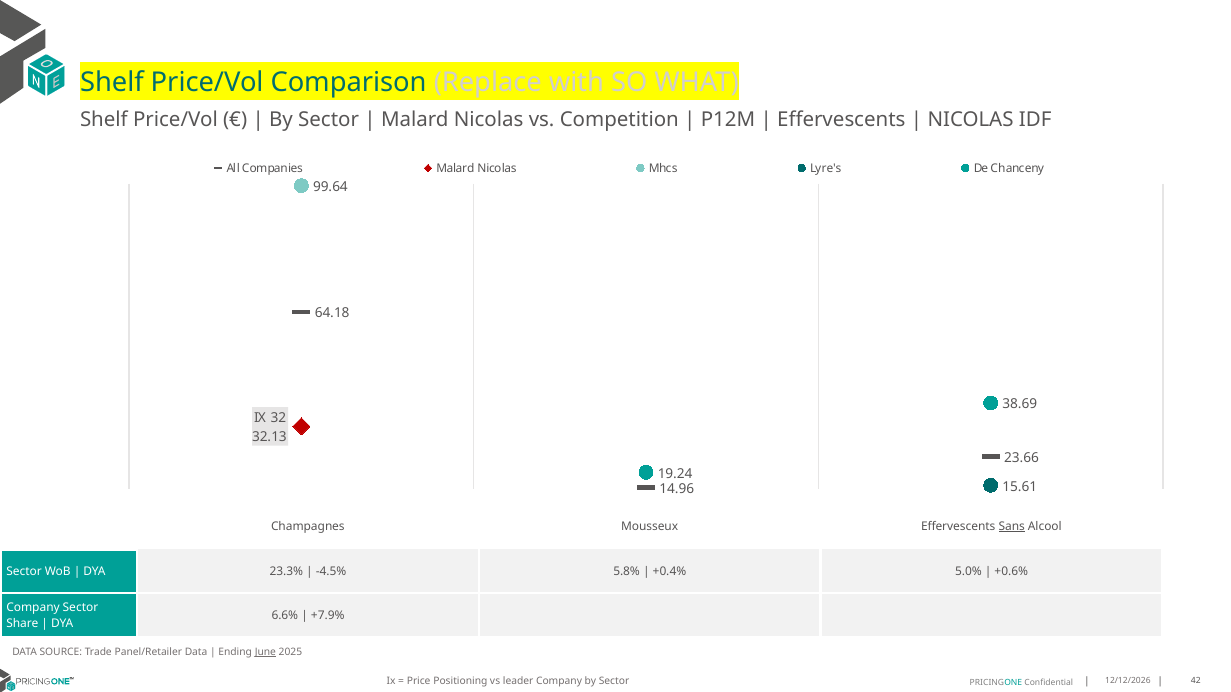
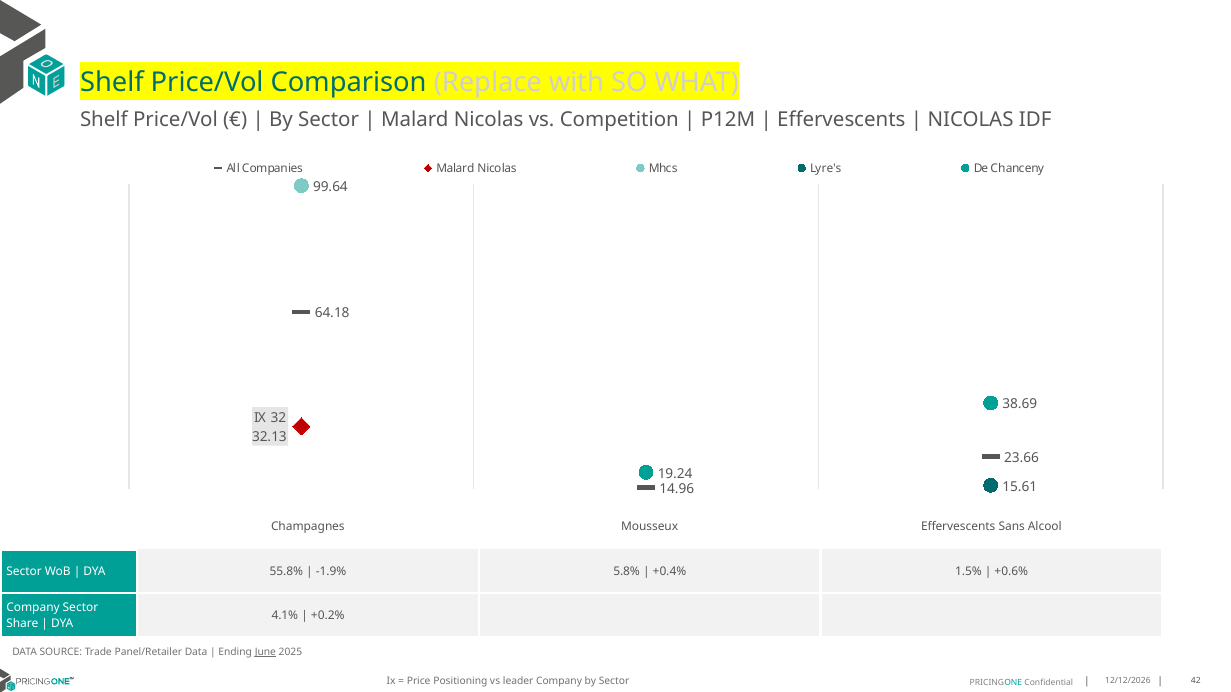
Sans underline: present -> none
23.3%: 23.3% -> 55.8%
-4.5%: -4.5% -> -1.9%
5.0%: 5.0% -> 1.5%
6.6%: 6.6% -> 4.1%
+7.9%: +7.9% -> +0.2%
